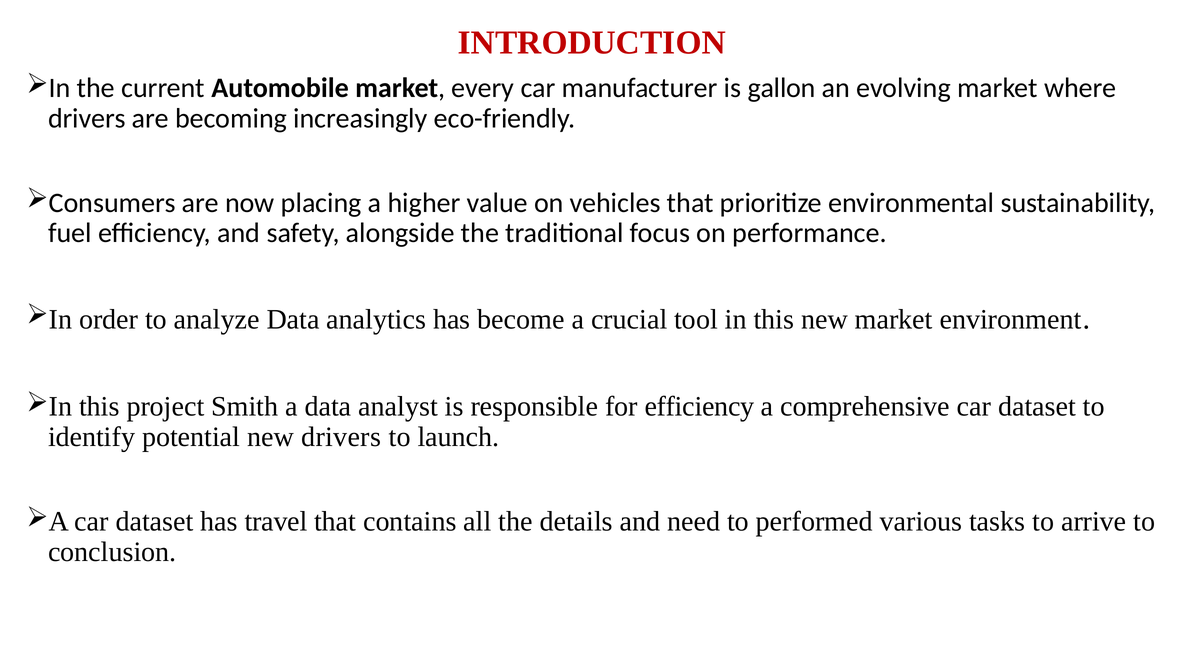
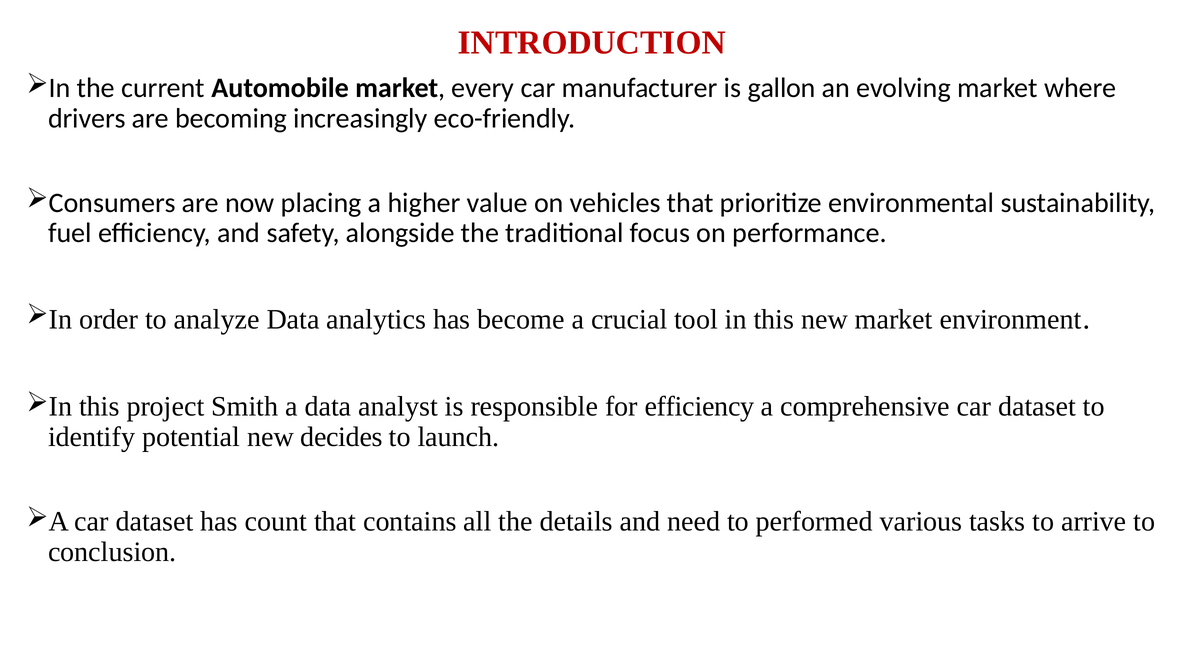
new drivers: drivers -> decides
travel: travel -> count
